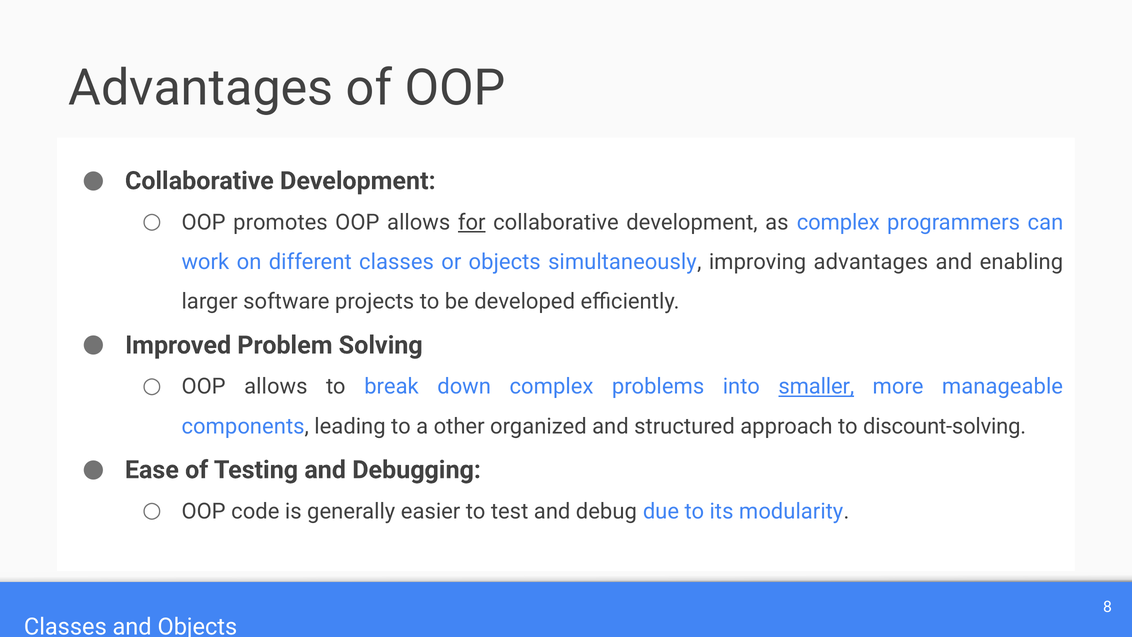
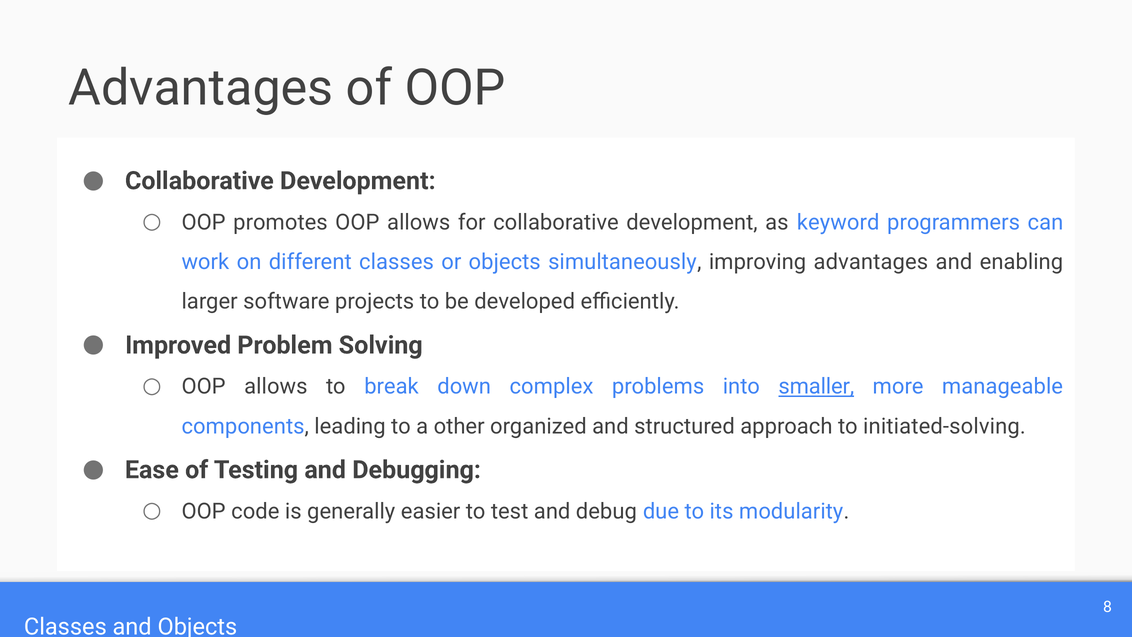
for underline: present -> none
as complex: complex -> keyword
discount-solving: discount-solving -> initiated-solving
